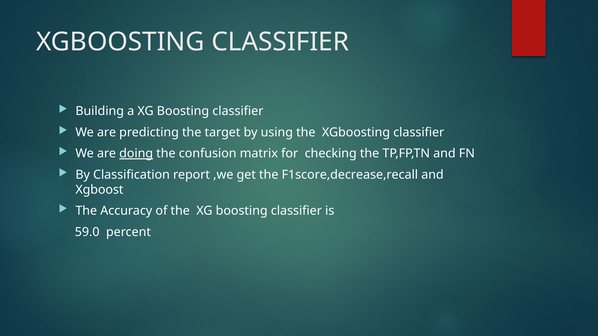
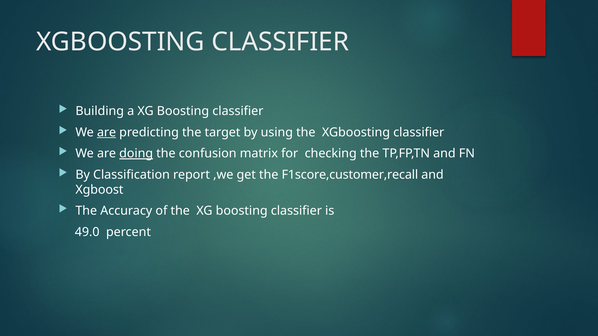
are at (107, 132) underline: none -> present
F1score,decrease,recall: F1score,decrease,recall -> F1score,customer,recall
59.0: 59.0 -> 49.0
